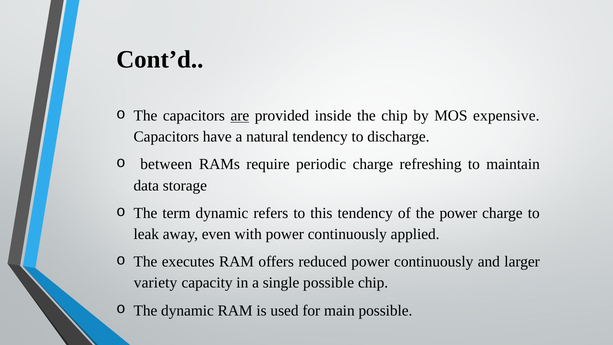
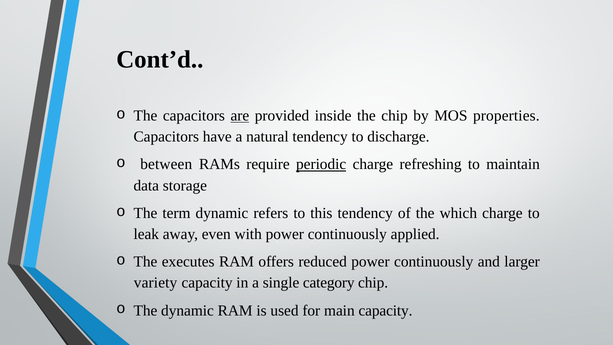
expensive: expensive -> properties
periodic underline: none -> present
the power: power -> which
single possible: possible -> category
main possible: possible -> capacity
